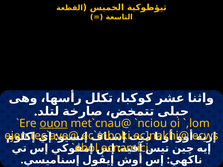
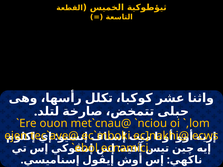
ouon underline: present -> none
